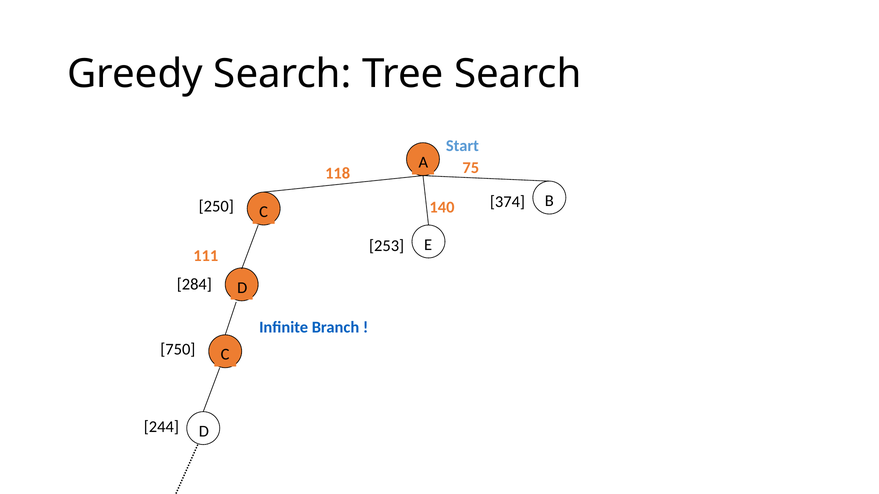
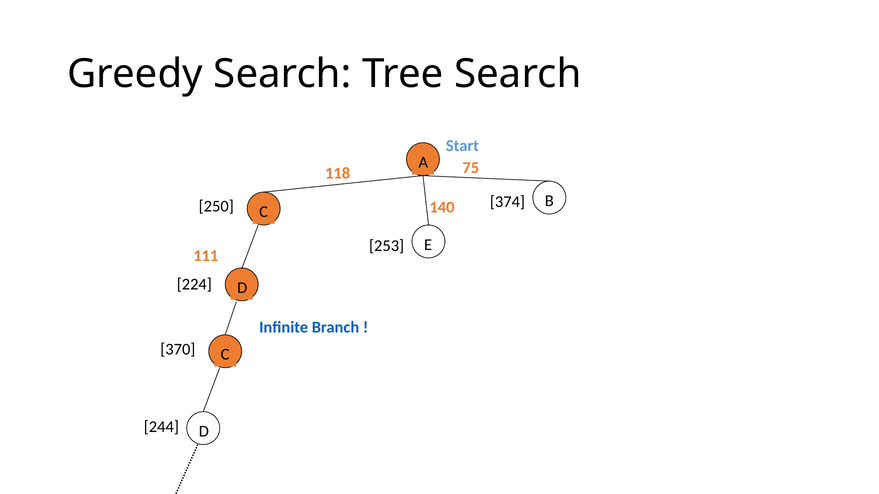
284: 284 -> 224
750: 750 -> 370
